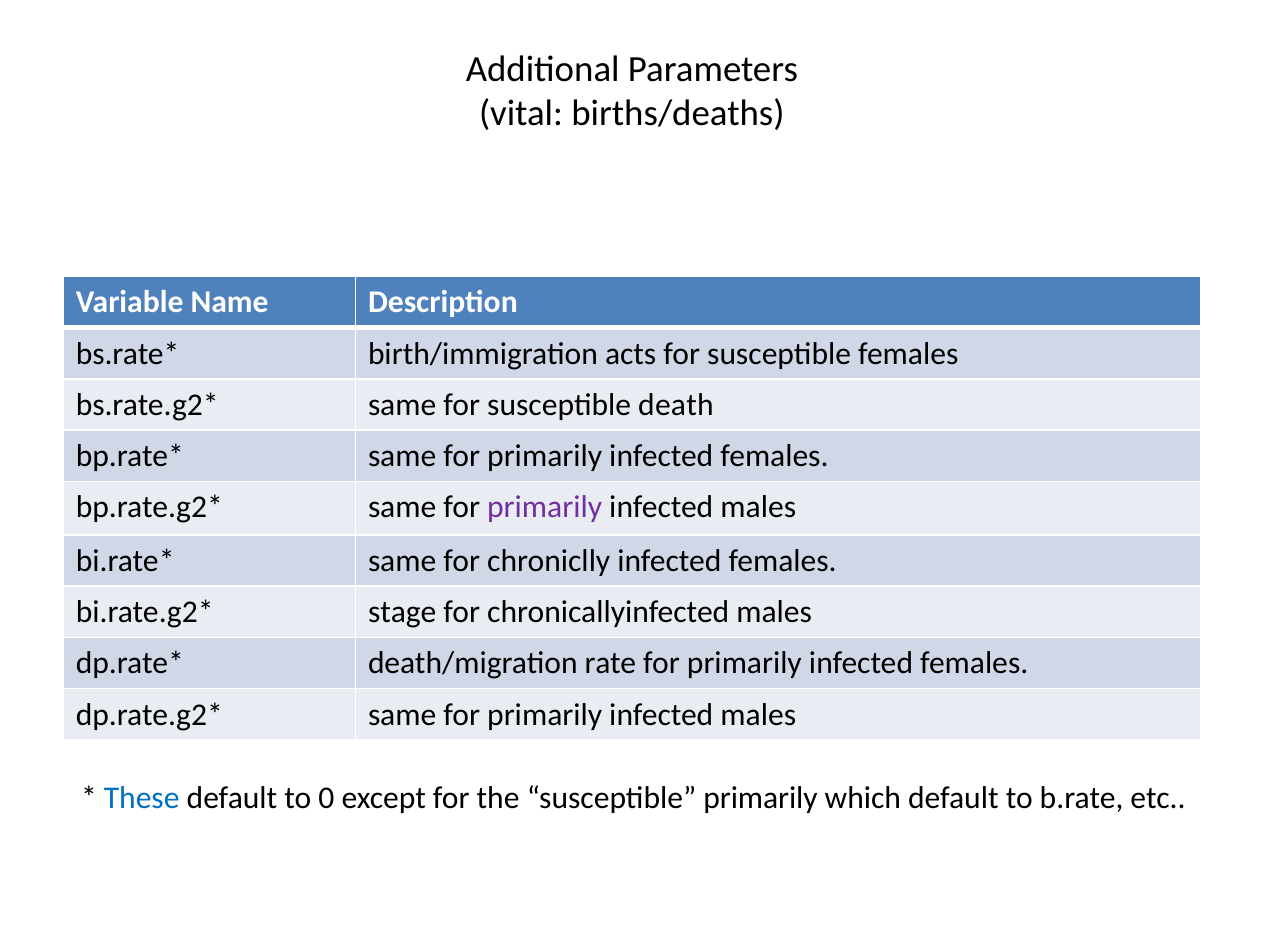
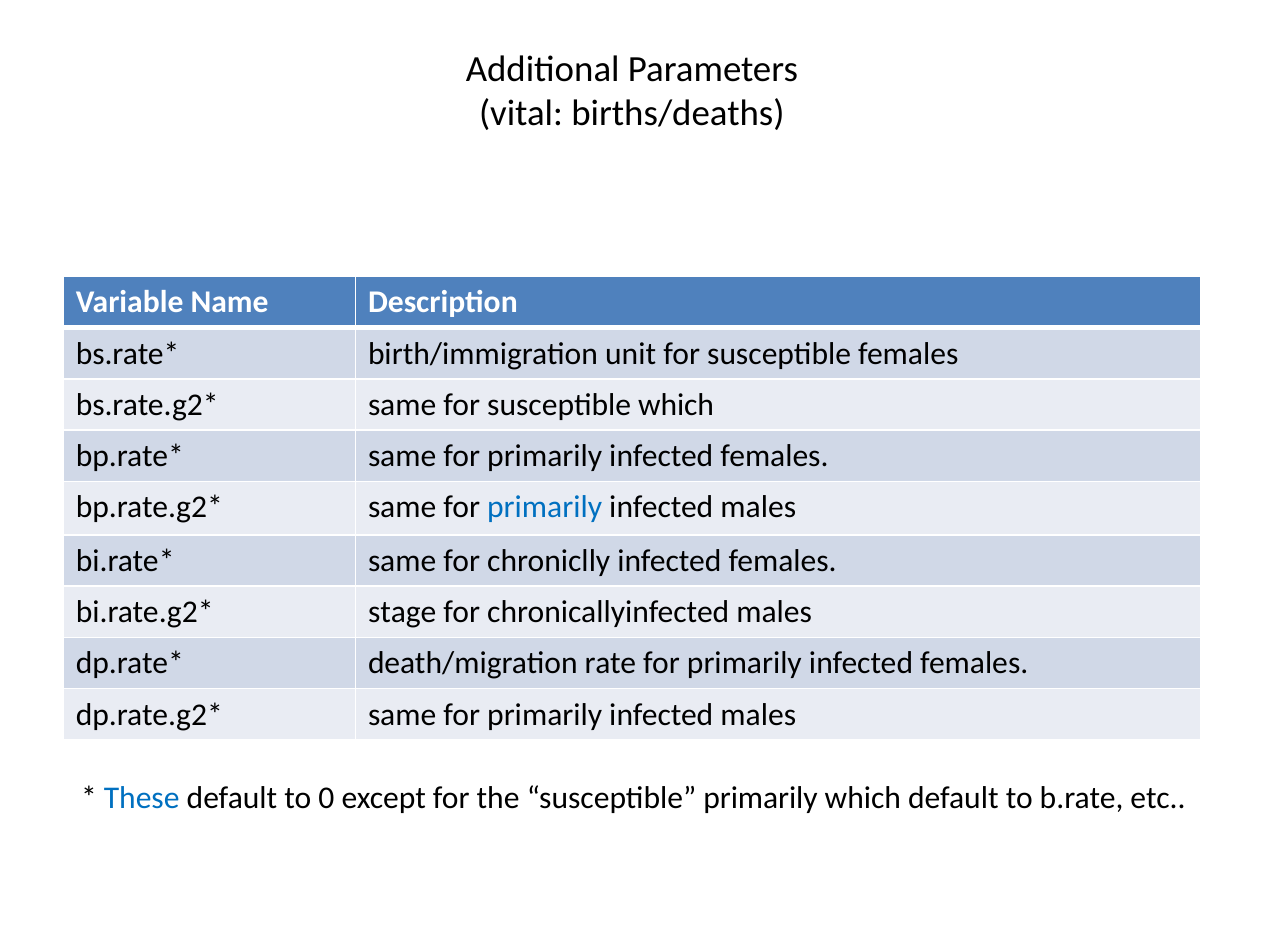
acts: acts -> unit
susceptible death: death -> which
primarily at (545, 507) colour: purple -> blue
